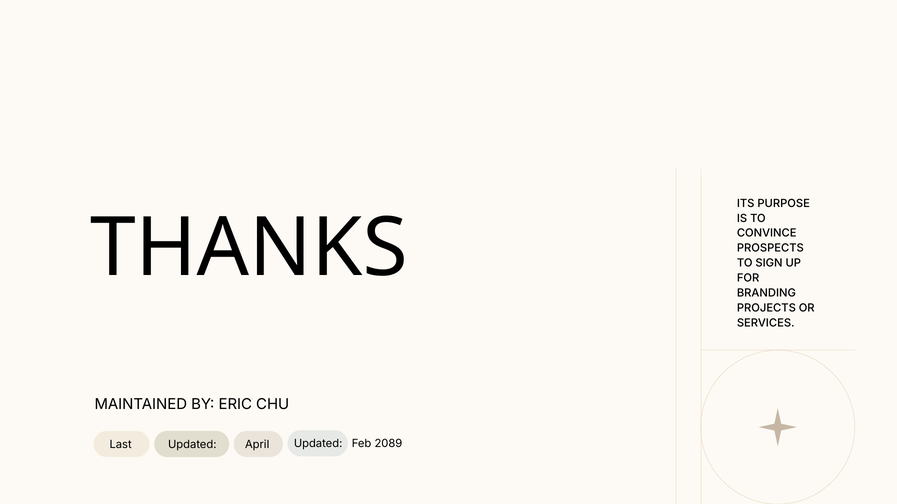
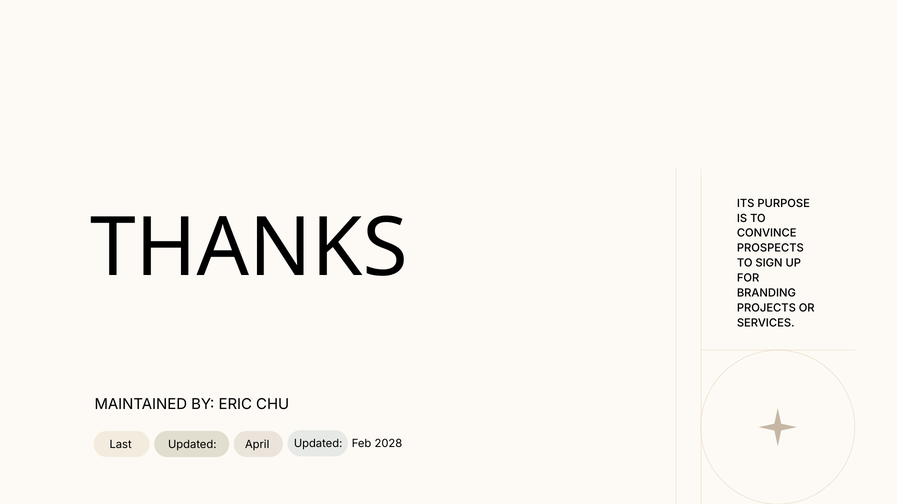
2089: 2089 -> 2028
